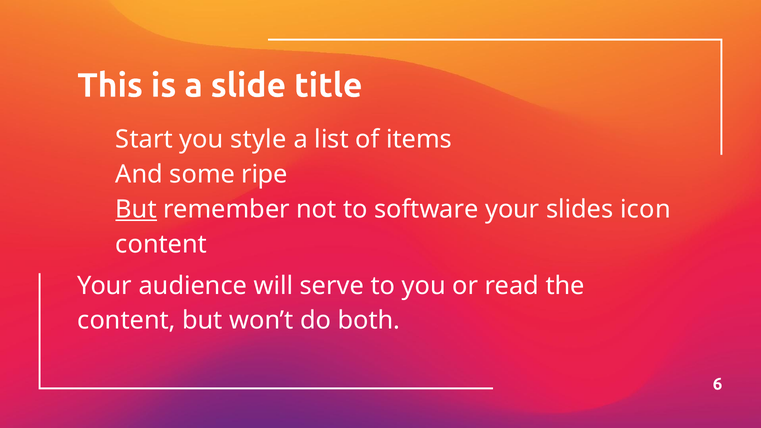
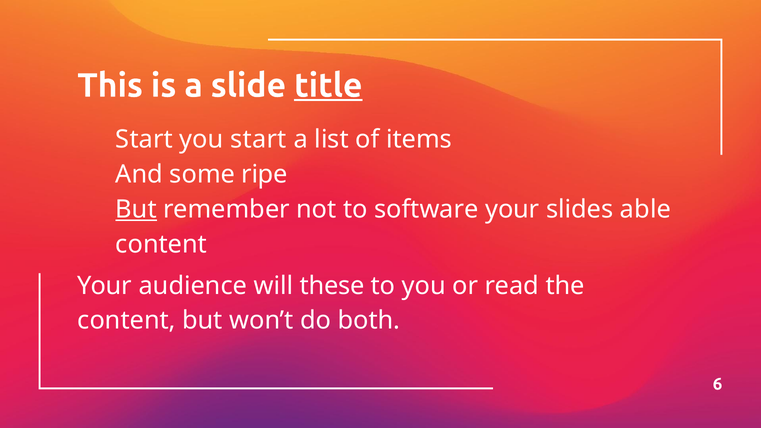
title underline: none -> present
you style: style -> start
icon: icon -> able
serve: serve -> these
